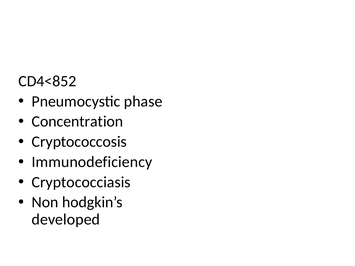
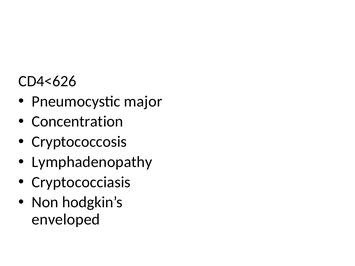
CD4<852: CD4<852 -> CD4<626
phase: phase -> major
Immunodeficiency: Immunodeficiency -> Lymphadenopathy
developed: developed -> enveloped
